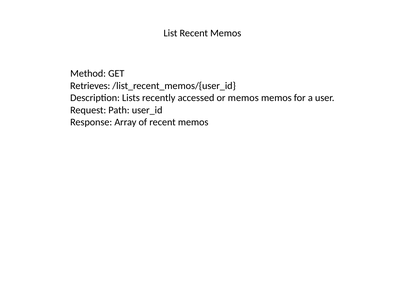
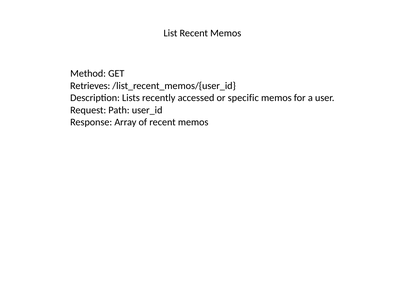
or memos: memos -> specific
